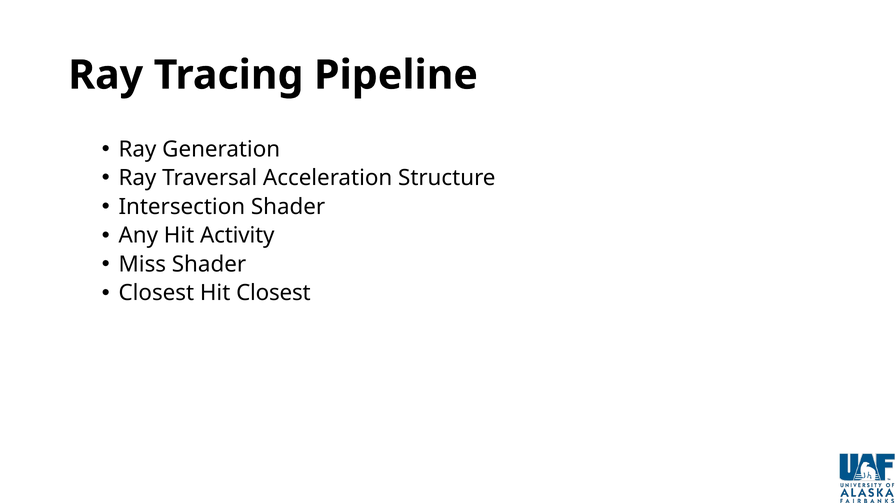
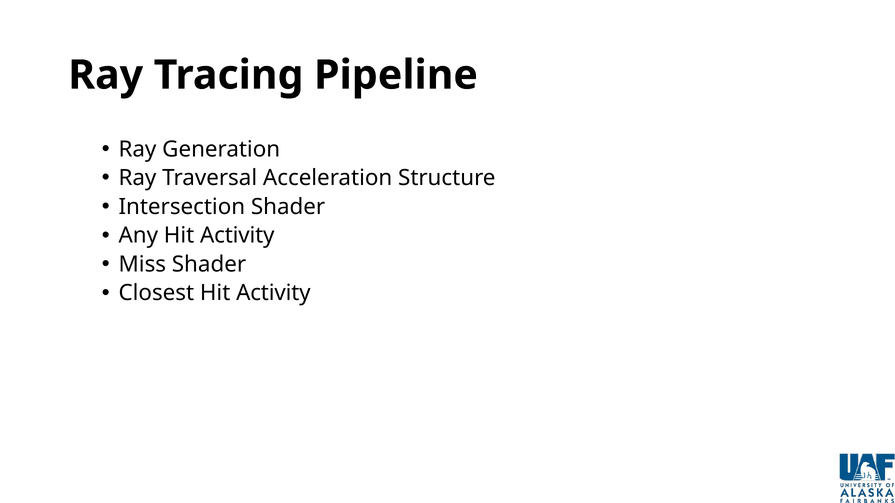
Closest Hit Closest: Closest -> Activity
